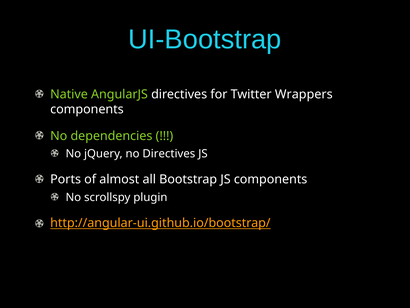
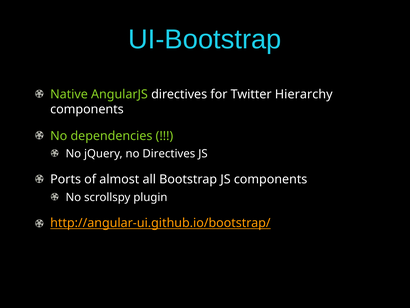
Wrappers: Wrappers -> Hierarchy
